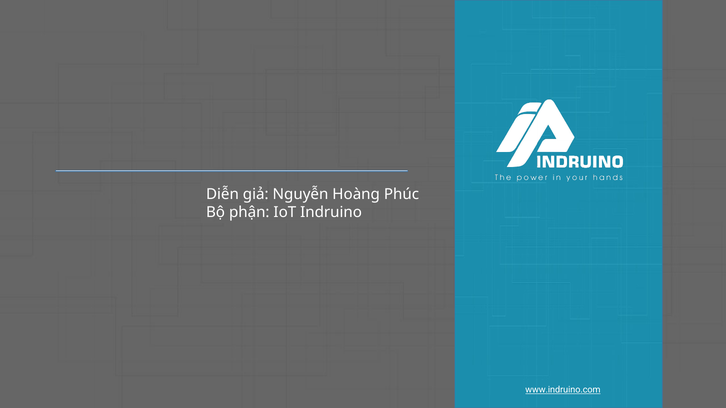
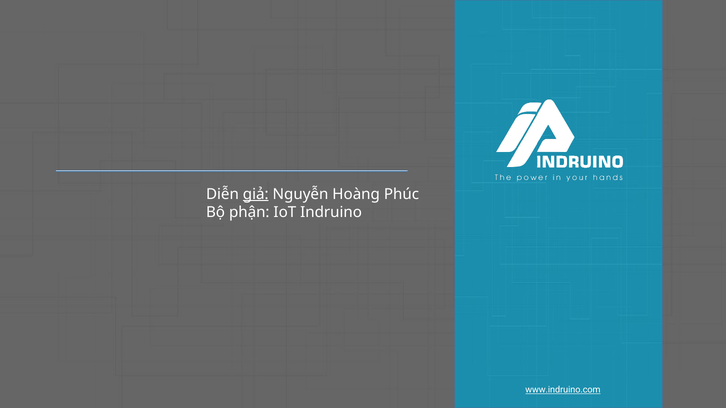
giả at (256, 194) underline: none -> present
